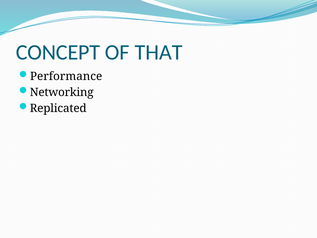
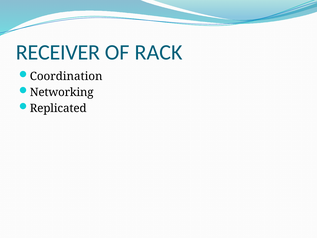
CONCEPT: CONCEPT -> RECEIVER
THAT: THAT -> RACK
Performance: Performance -> Coordination
